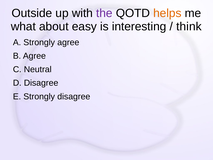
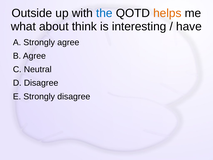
the colour: purple -> blue
easy: easy -> think
think: think -> have
